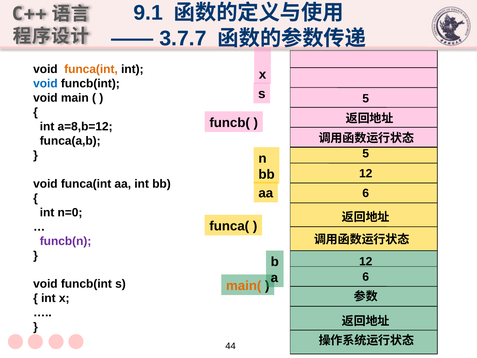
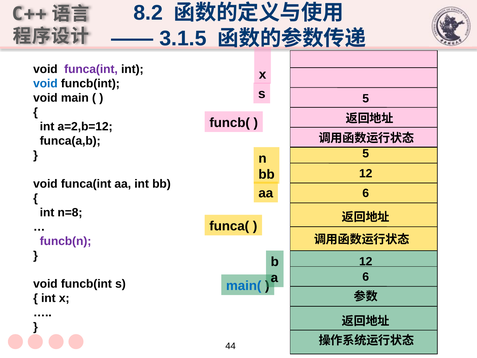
9.1: 9.1 -> 8.2
3.7.7: 3.7.7 -> 3.1.5
funca(int at (91, 69) colour: orange -> purple
a=8,b=12: a=8,b=12 -> a=2,b=12
n=0: n=0 -> n=8
main( colour: orange -> blue
